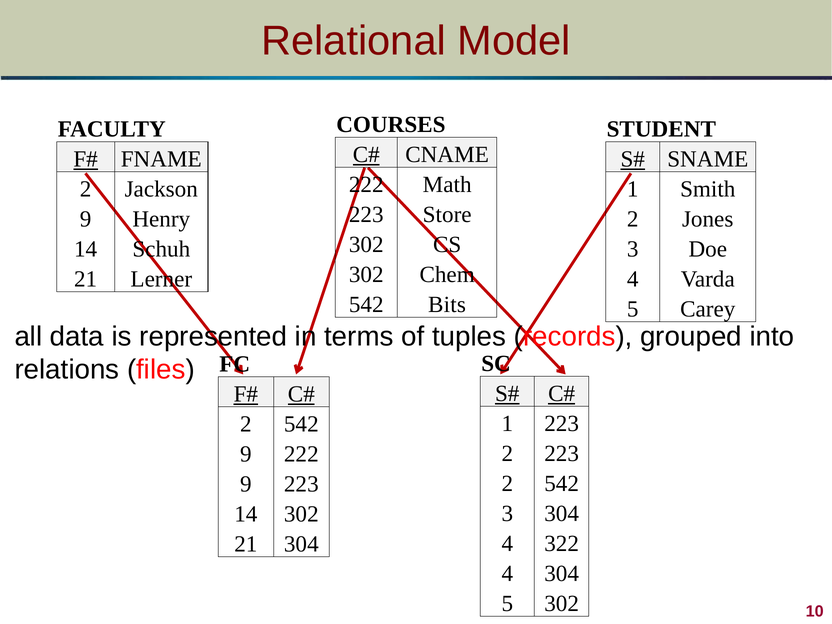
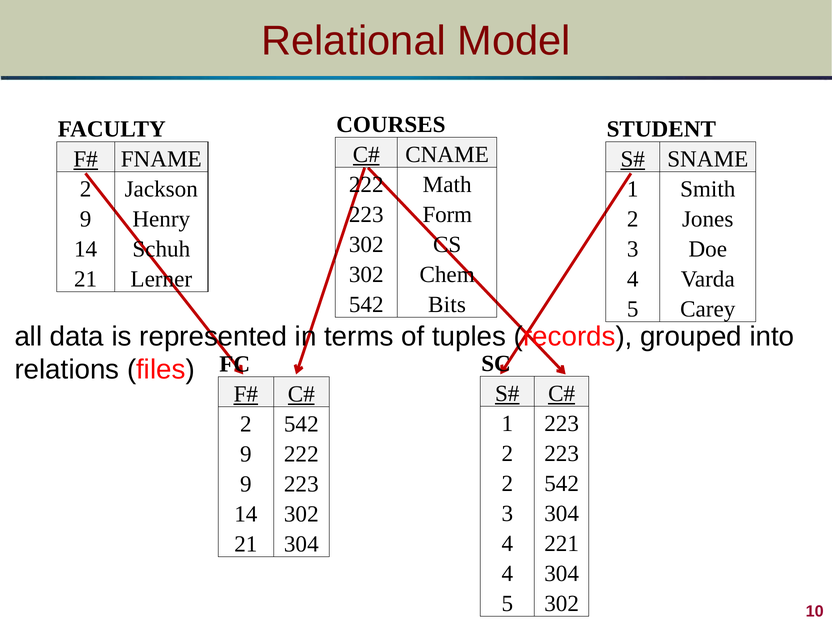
Store: Store -> Form
322: 322 -> 221
